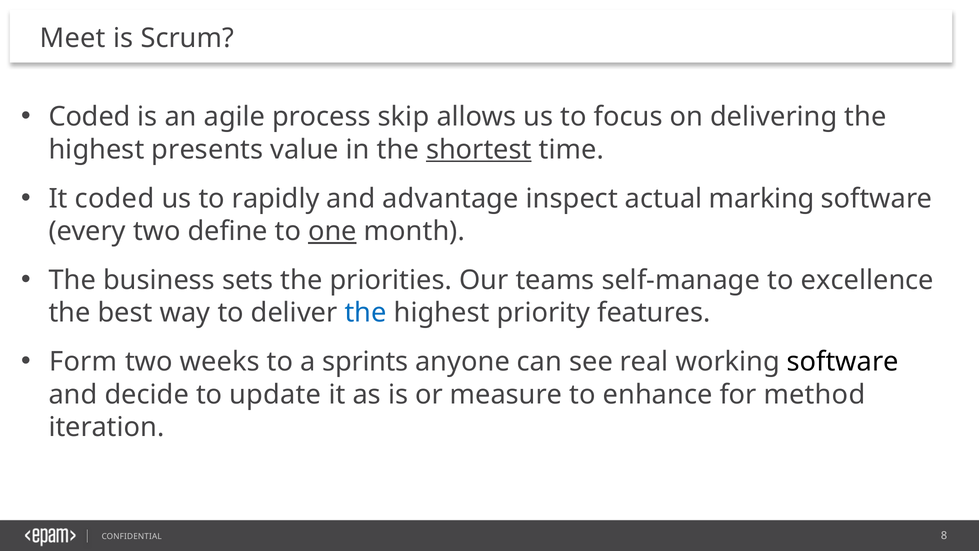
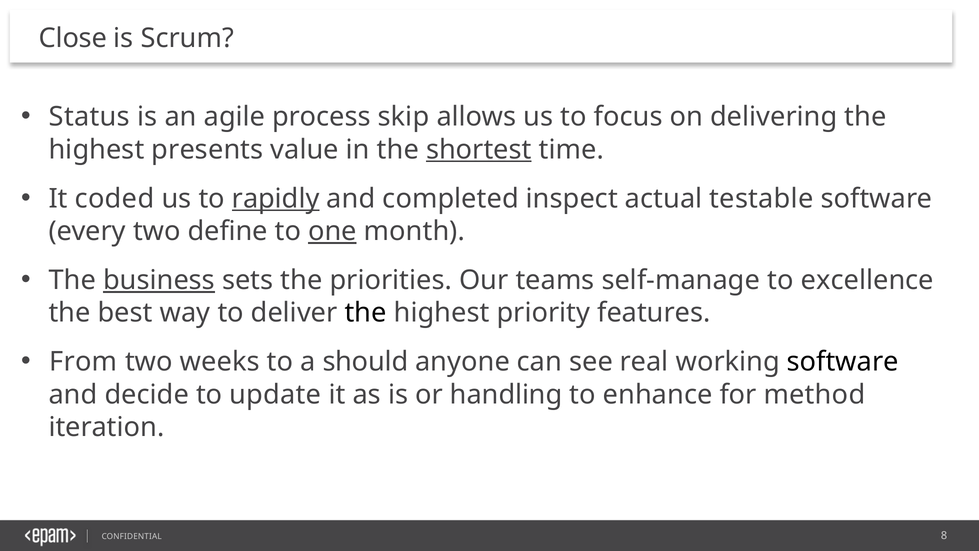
Meet: Meet -> Close
Coded at (90, 117): Coded -> Status
rapidly underline: none -> present
advantage: advantage -> completed
marking: marking -> testable
business underline: none -> present
the at (366, 313) colour: blue -> black
Form: Form -> From
sprints: sprints -> should
measure: measure -> handling
